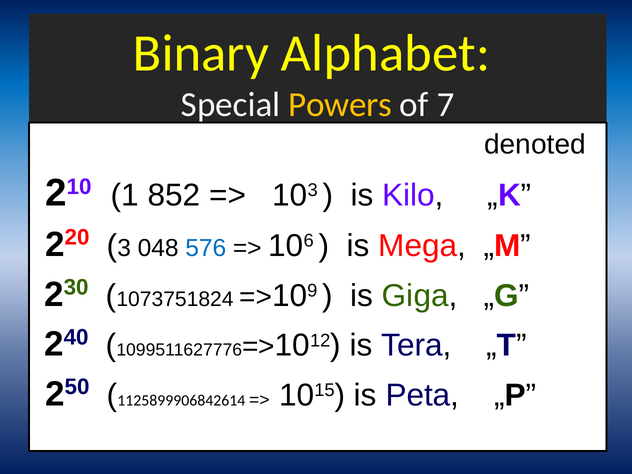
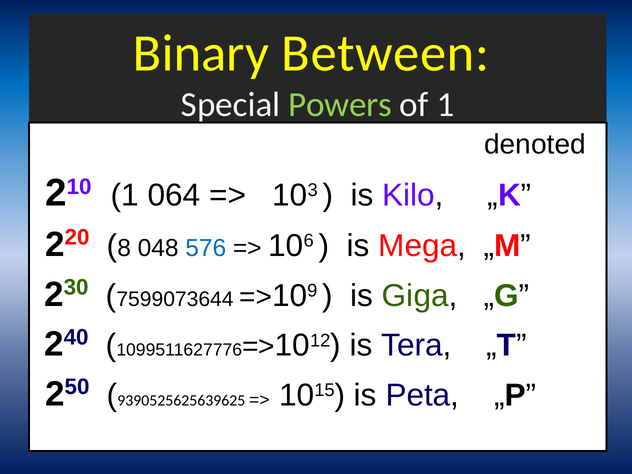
Alphabet: Alphabet -> Between
Powers colour: yellow -> light green
of 7: 7 -> 1
852: 852 -> 064
3: 3 -> 8
1073751824: 1073751824 -> 7599073644
1125899906842614: 1125899906842614 -> 9390525625639625
